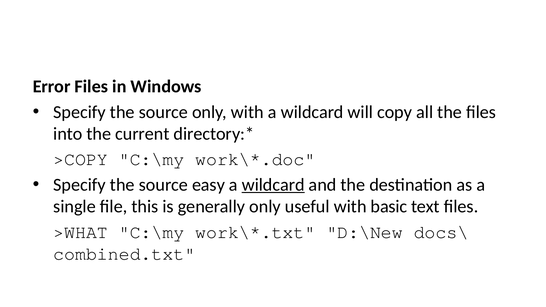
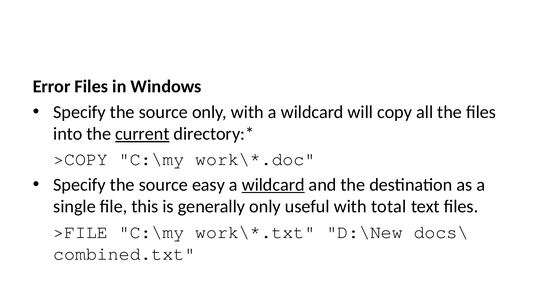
current underline: none -> present
basic: basic -> total
>WHAT: >WHAT -> >FILE
